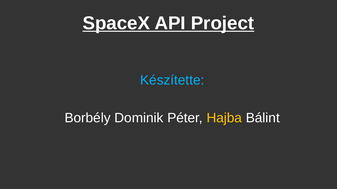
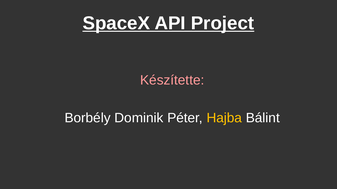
Készítette colour: light blue -> pink
